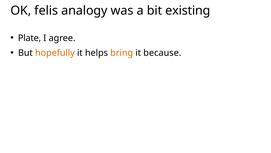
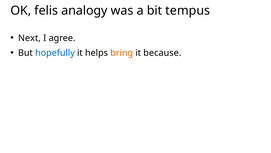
existing: existing -> tempus
Plate: Plate -> Next
hopefully colour: orange -> blue
